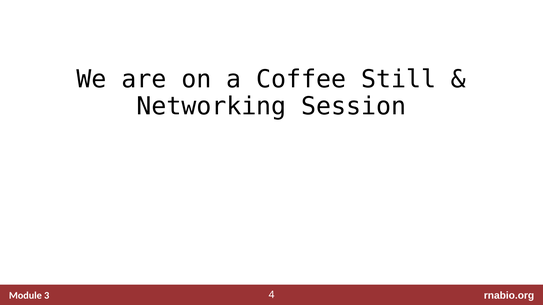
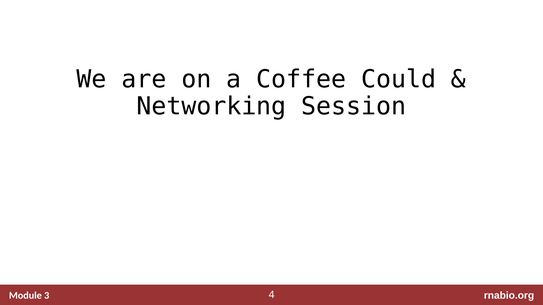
Still: Still -> Could
